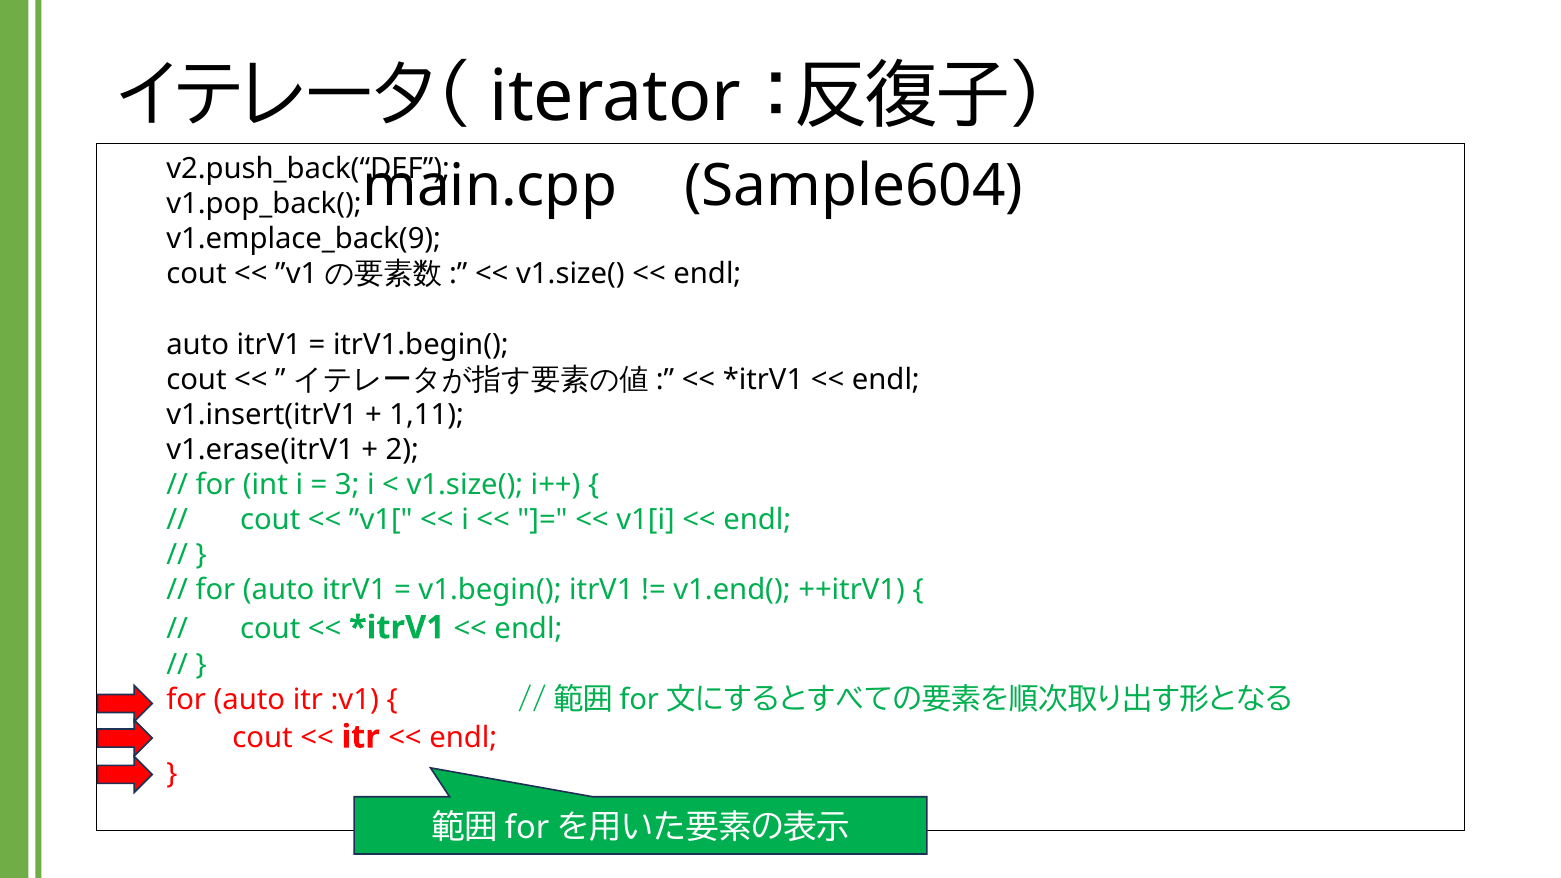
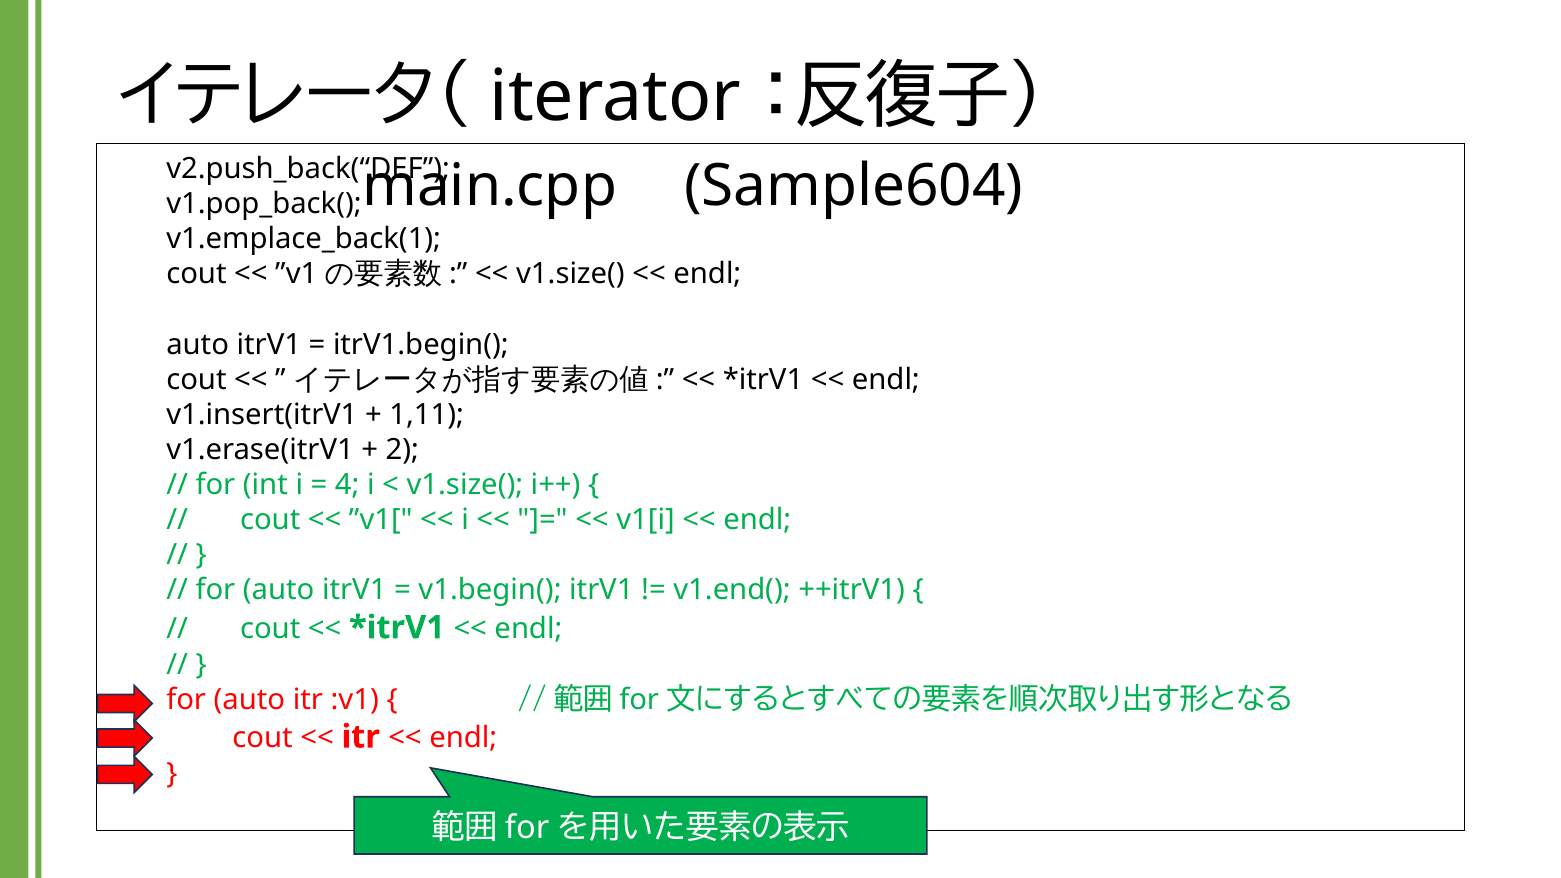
v1.emplace_back(9: v1.emplace_back(9 -> v1.emplace_back(1
3: 3 -> 4
